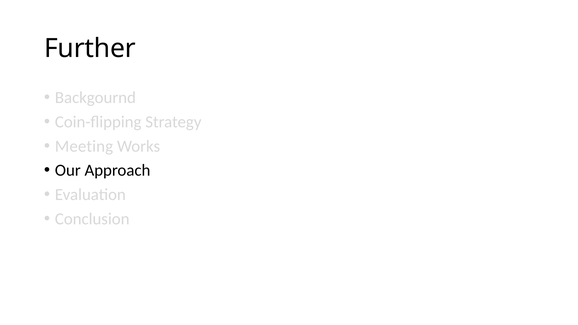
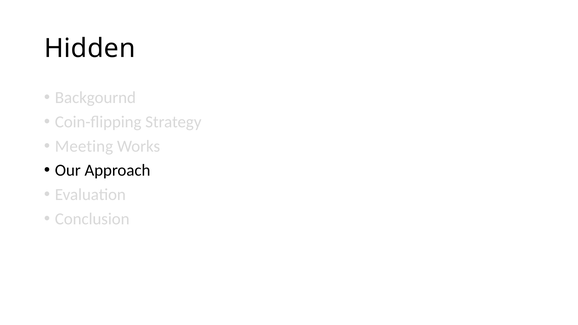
Further: Further -> Hidden
